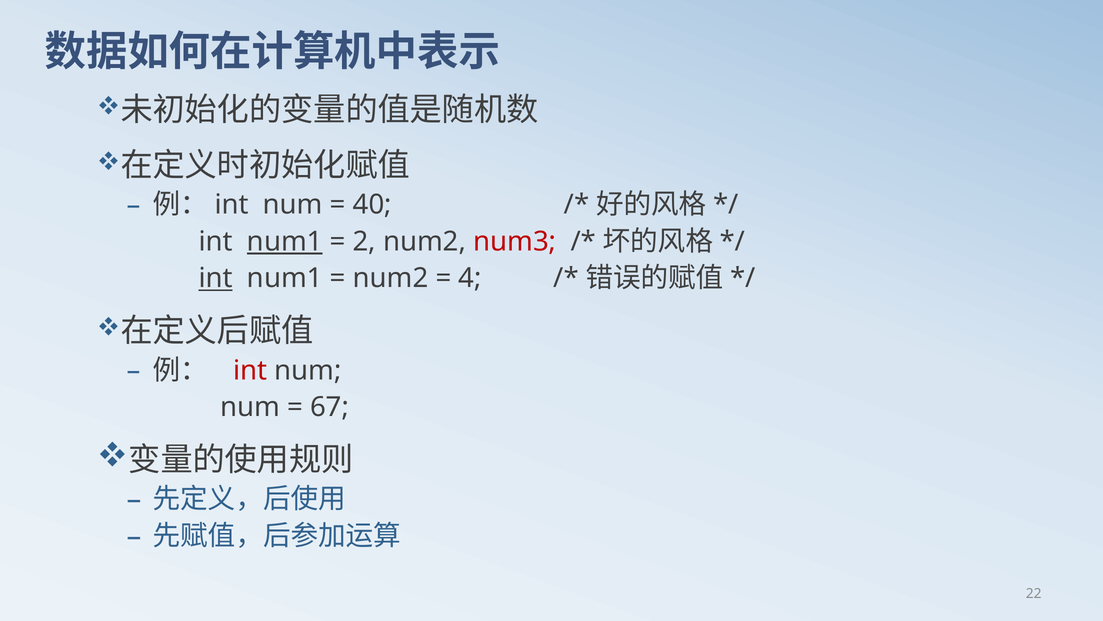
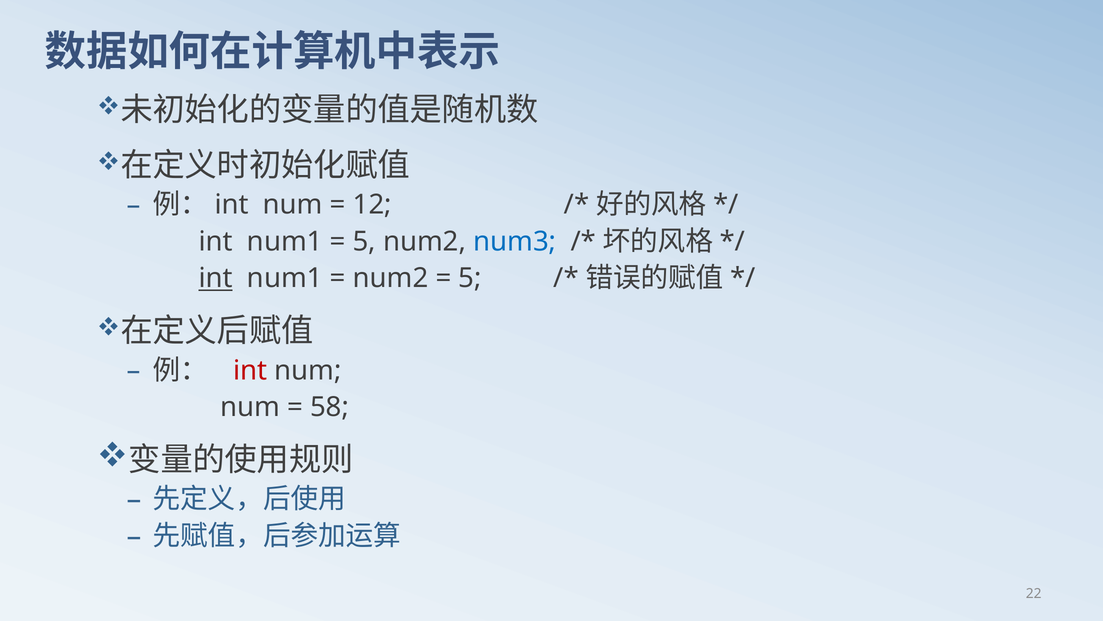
40: 40 -> 12
num1 at (285, 241) underline: present -> none
2 at (364, 241): 2 -> 5
num3 colour: red -> blue
4 at (470, 278): 4 -> 5
67: 67 -> 58
